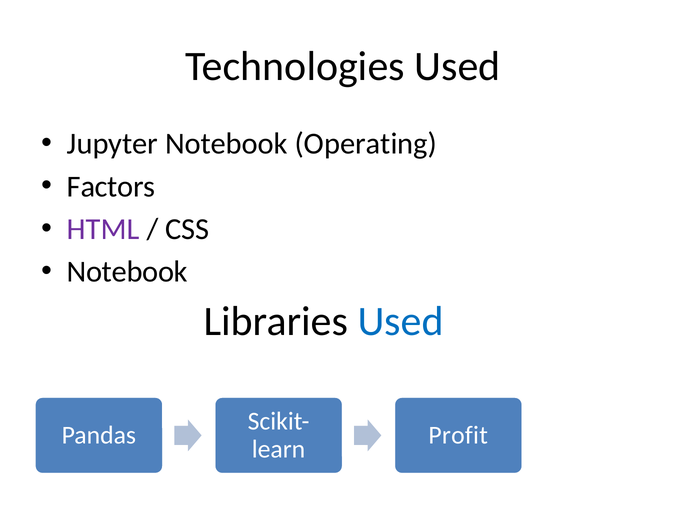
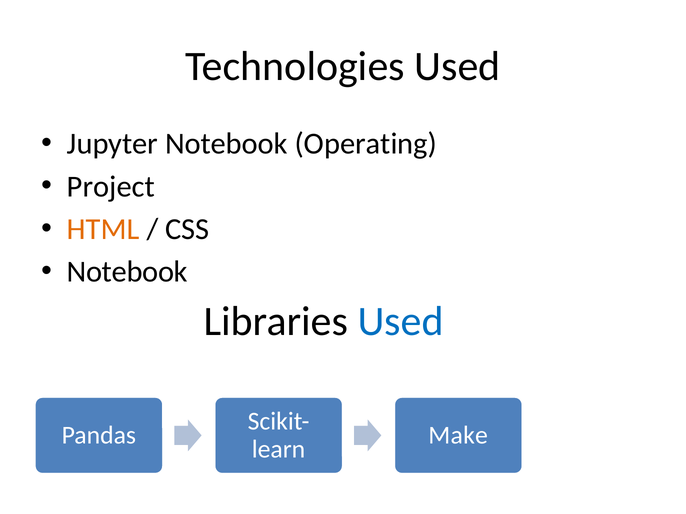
Factors: Factors -> Project
HTML colour: purple -> orange
Profit: Profit -> Make
